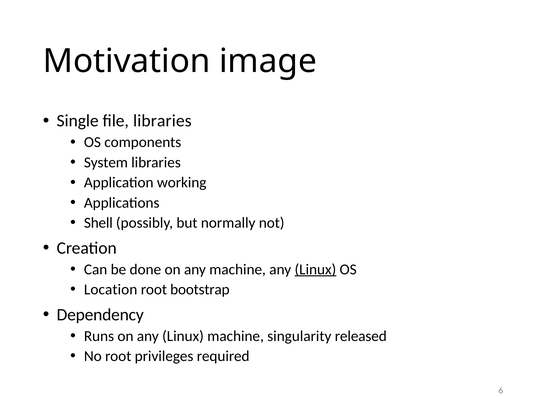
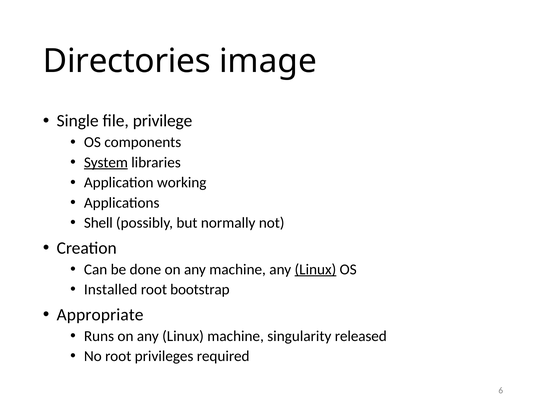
Motivation: Motivation -> Directories
file libraries: libraries -> privilege
System underline: none -> present
Location: Location -> Installed
Dependency: Dependency -> Appropriate
